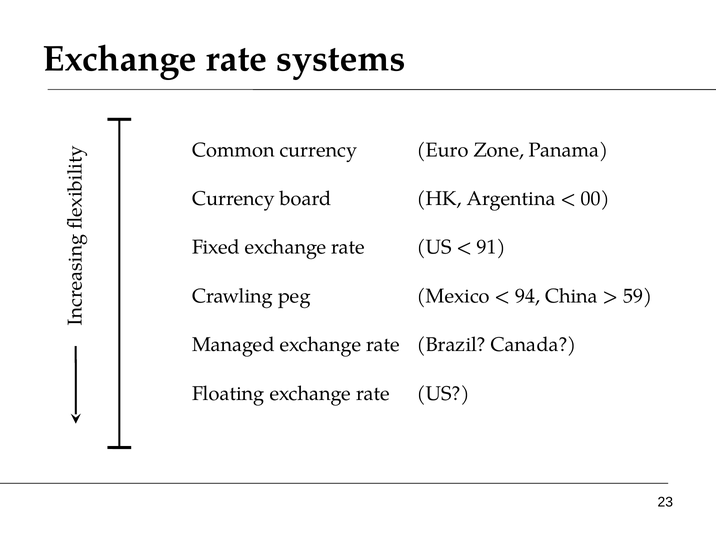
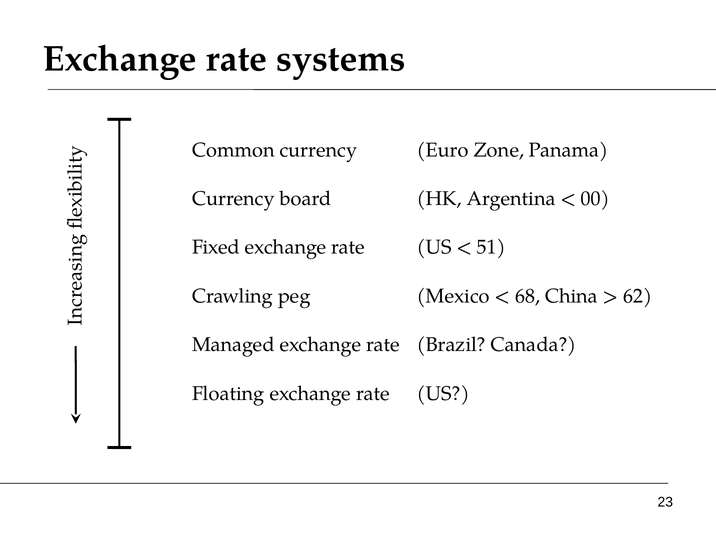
91: 91 -> 51
94: 94 -> 68
59: 59 -> 62
